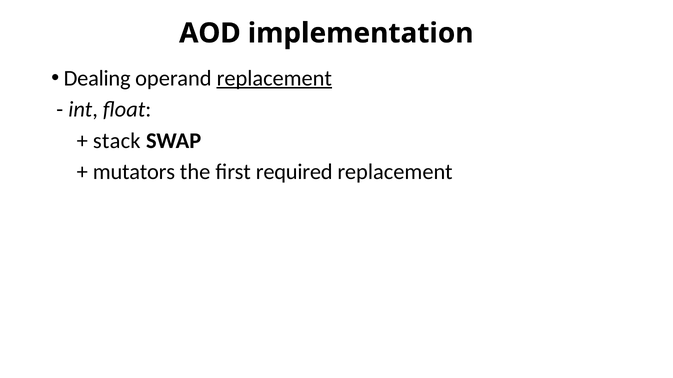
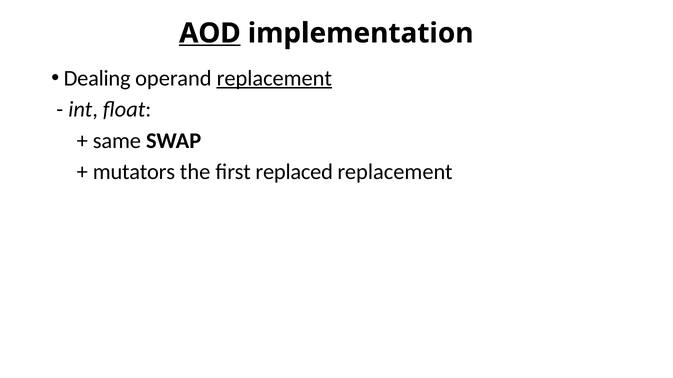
AOD underline: none -> present
stack: stack -> same
required: required -> replaced
